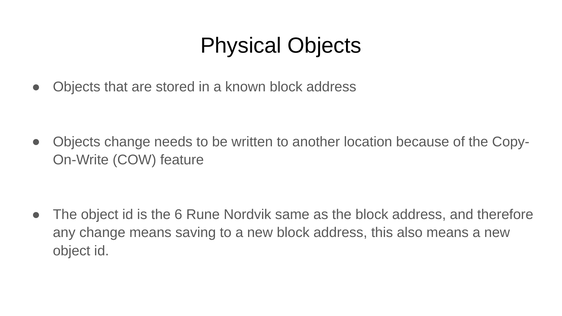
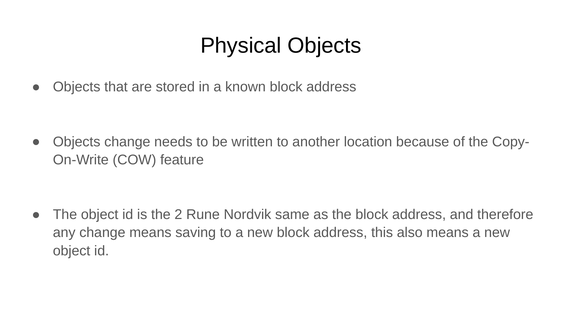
6: 6 -> 2
